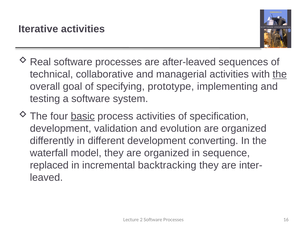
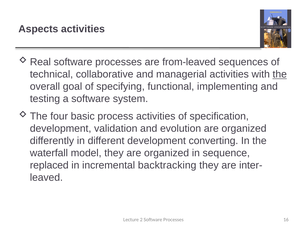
Iterative: Iterative -> Aspects
after-leaved: after-leaved -> from-leaved
prototype: prototype -> functional
basic underline: present -> none
